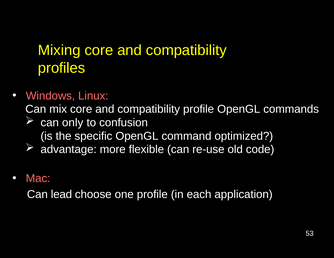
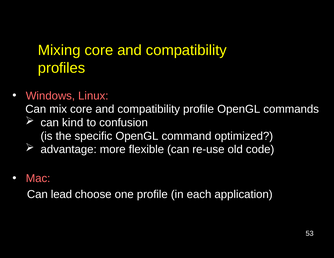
only: only -> kind
